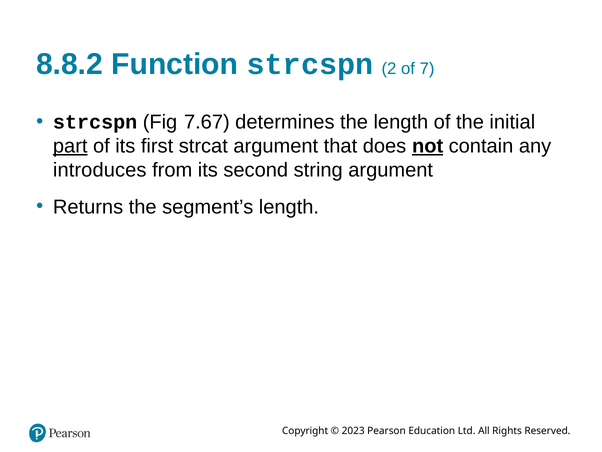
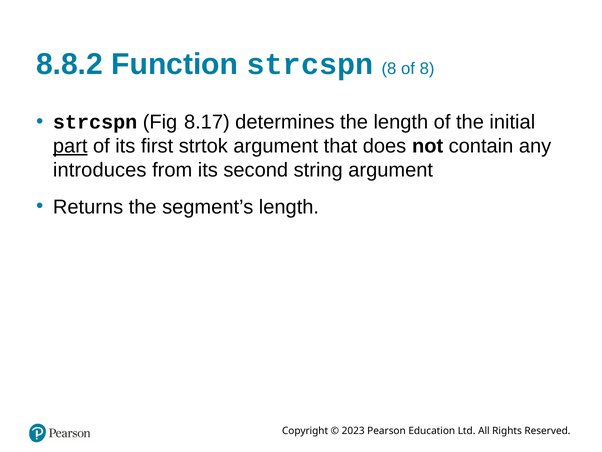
strcspn 2: 2 -> 8
of 7: 7 -> 8
7.67: 7.67 -> 8.17
strcat: strcat -> strtok
not underline: present -> none
